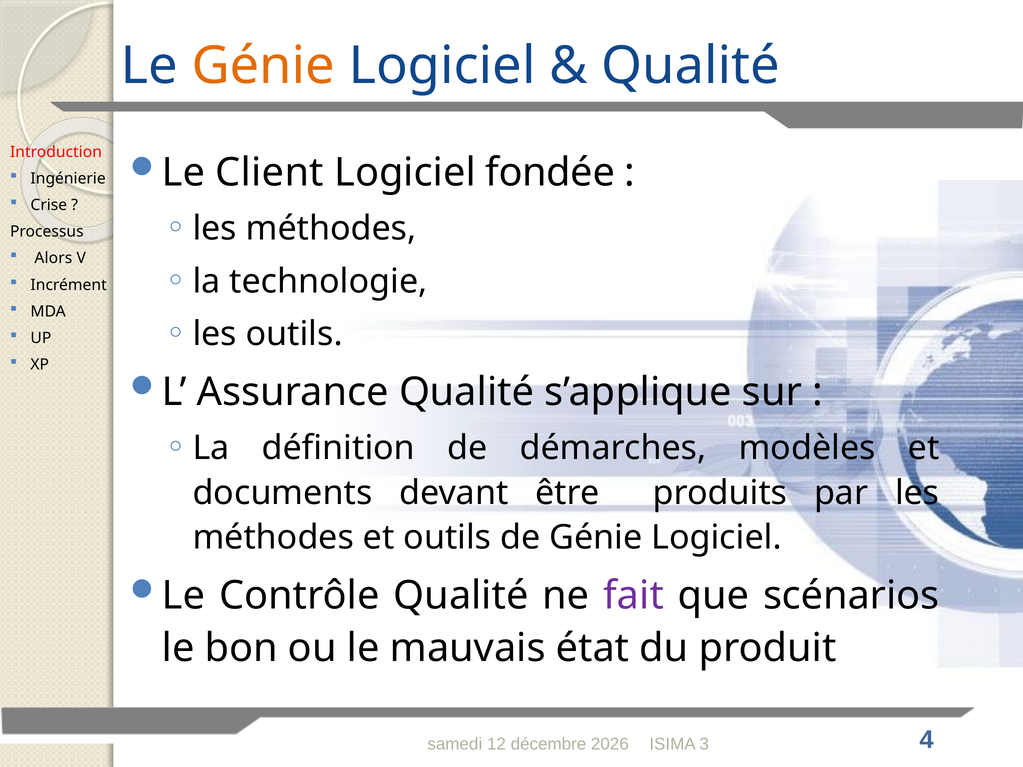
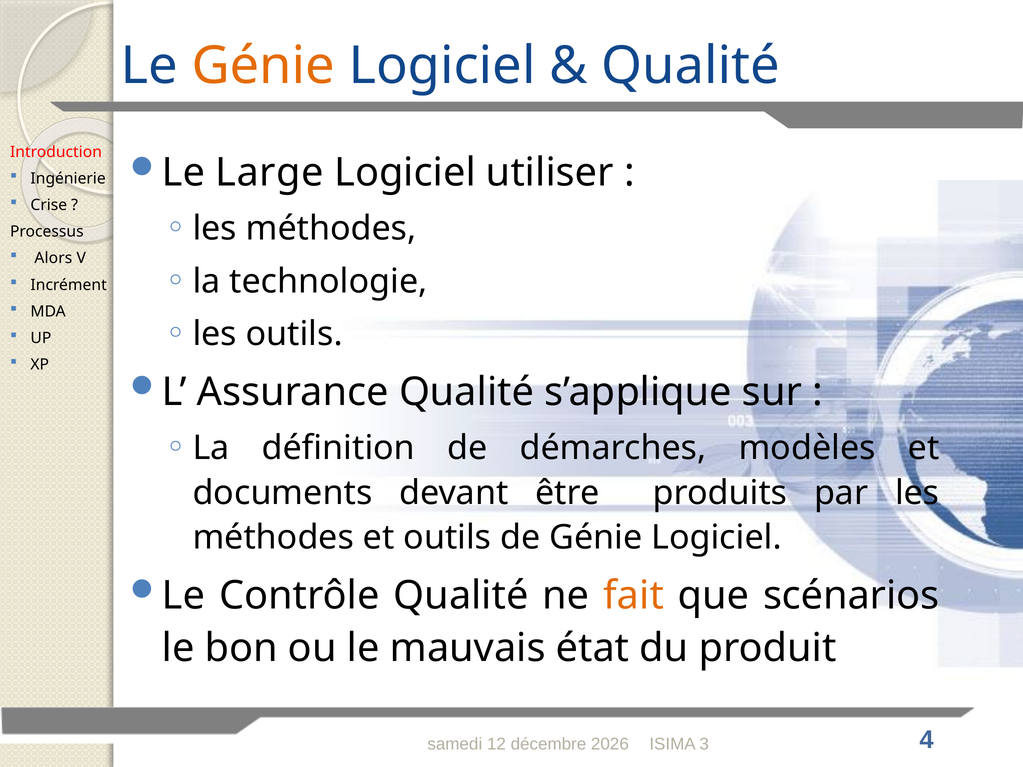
Client: Client -> Large
fondée: fondée -> utiliser
fait colour: purple -> orange
